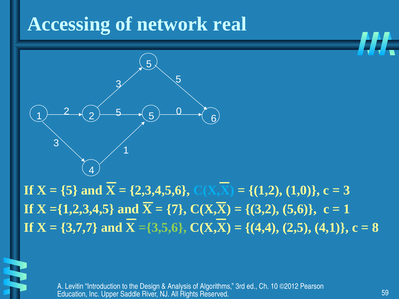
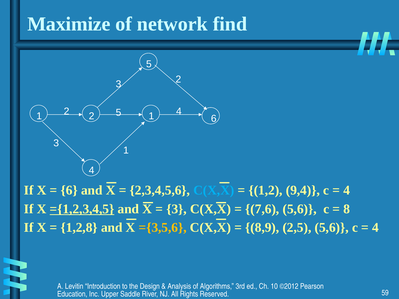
Accessing: Accessing -> Maximize
real: real -> find
3 5: 5 -> 2
2 0: 0 -> 4
2 5: 5 -> 1
5 at (69, 190): 5 -> 6
1,0: 1,0 -> 9,4
3 at (347, 190): 3 -> 4
={1,2,3,4,5 underline: none -> present
7 at (176, 209): 7 -> 3
3,2: 3,2 -> 7,6
1 at (347, 209): 1 -> 8
3,7,7: 3,7,7 -> 1,2,8
={3,5,6 colour: light green -> yellow
4,4: 4,4 -> 8,9
2,5 4,1: 4,1 -> 5,6
8 at (375, 228): 8 -> 4
